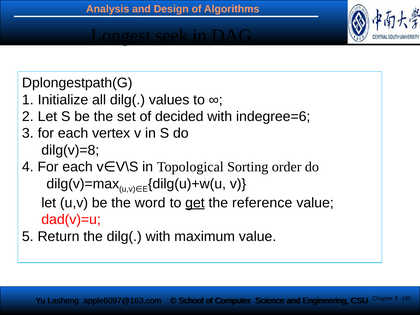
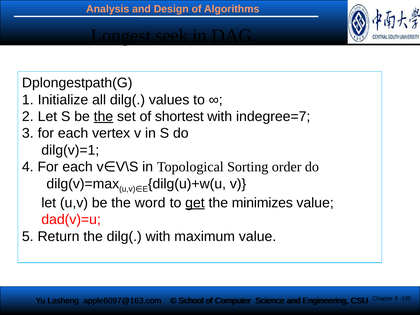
the at (103, 117) underline: none -> present
decided: decided -> shortest
indegree=6: indegree=6 -> indegree=7
dilg(v)=8: dilg(v)=8 -> dilg(v)=1
reference: reference -> minimizes
